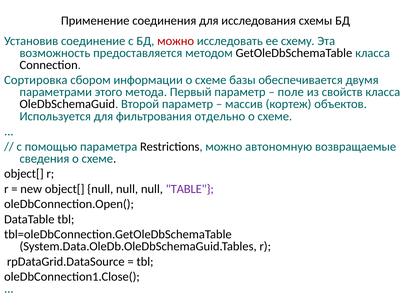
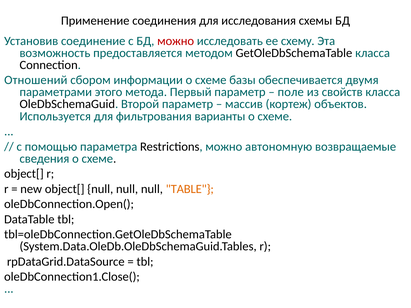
Сортировка: Сортировка -> Отношений
отдельно: отдельно -> варианты
TABLE colour: purple -> orange
